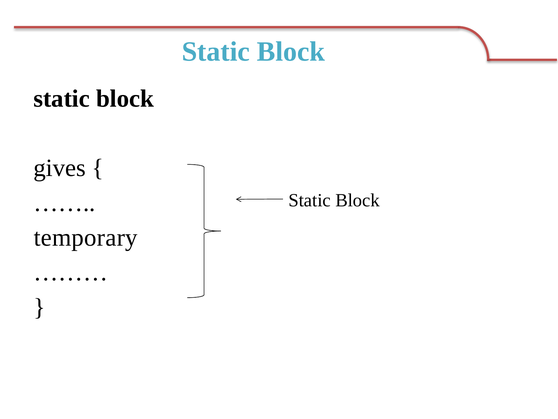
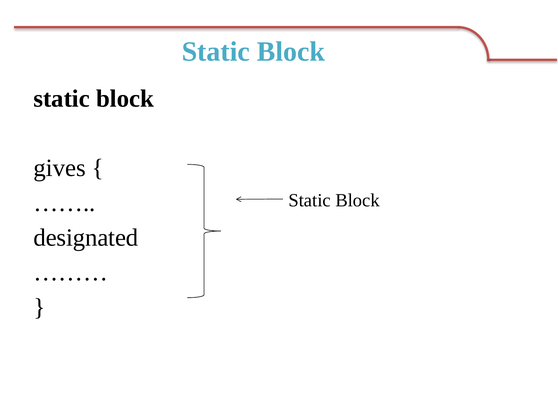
temporary: temporary -> designated
